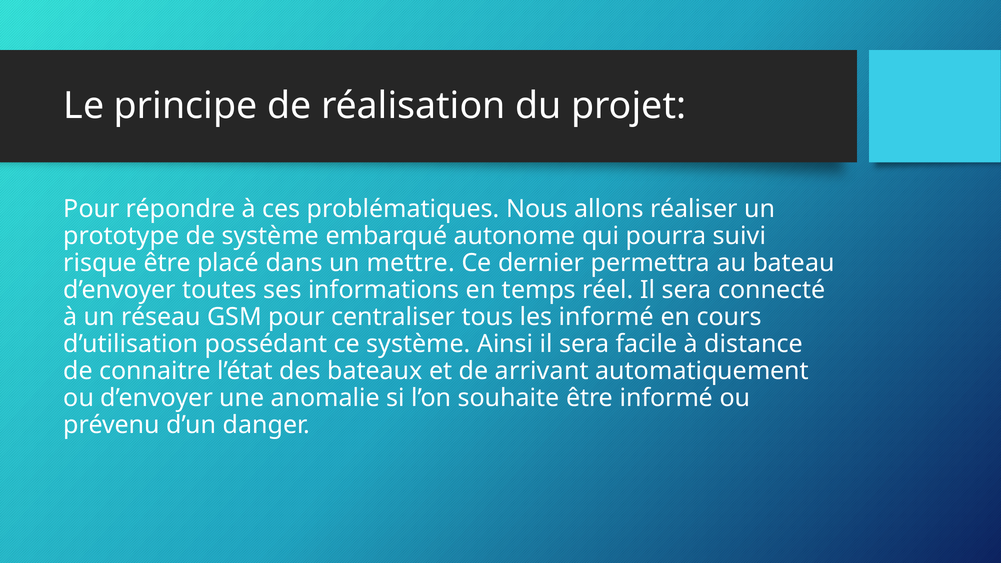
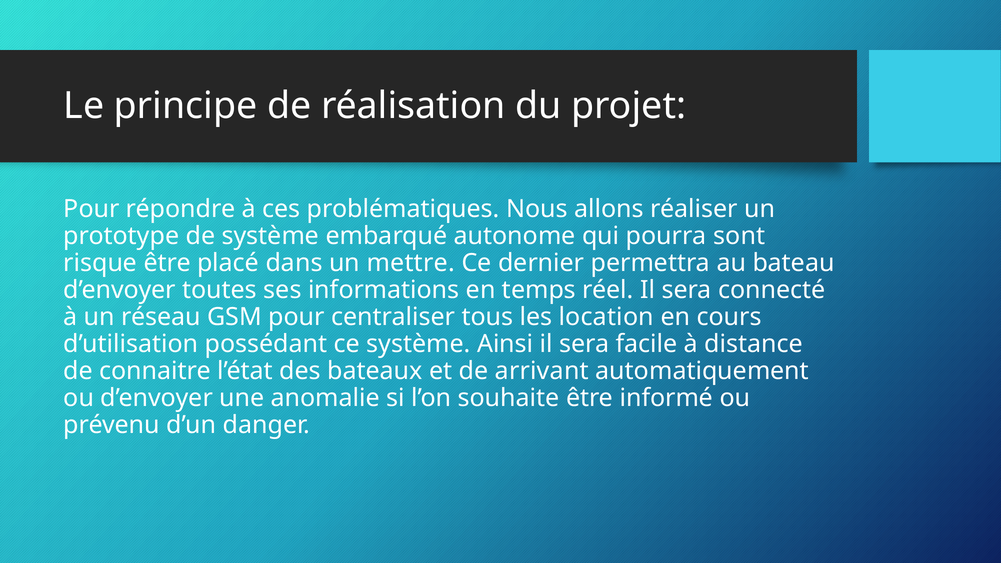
suivi: suivi -> sont
les informé: informé -> location
